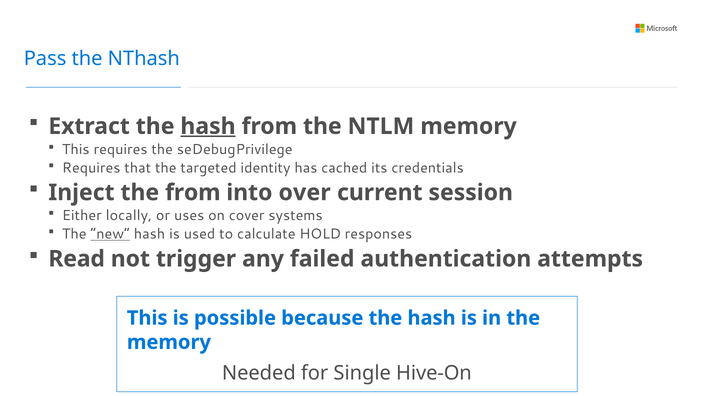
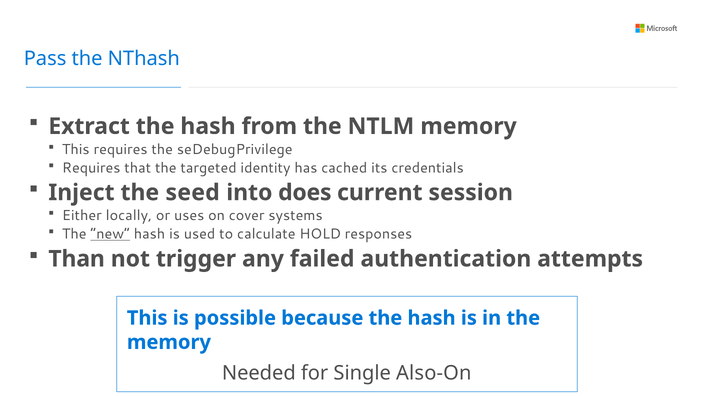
hash at (208, 126) underline: present -> none
the from: from -> seed
over: over -> does
Read: Read -> Than
Hive-On: Hive-On -> Also-On
